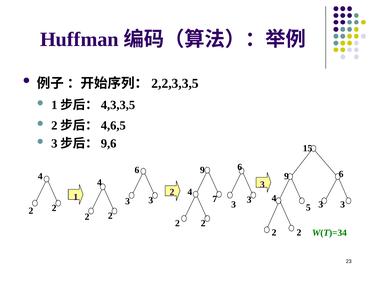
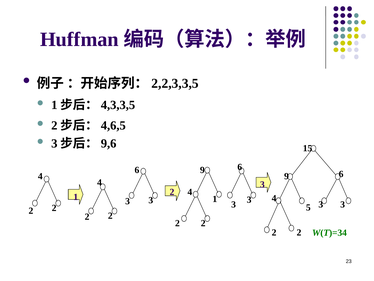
3 7: 7 -> 1
